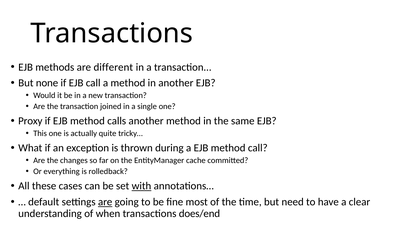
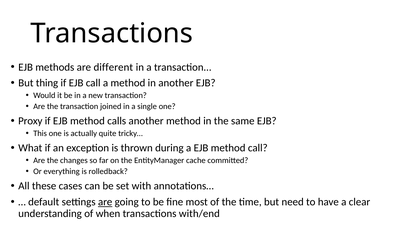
none: none -> thing
with underline: present -> none
does/end: does/end -> with/end
